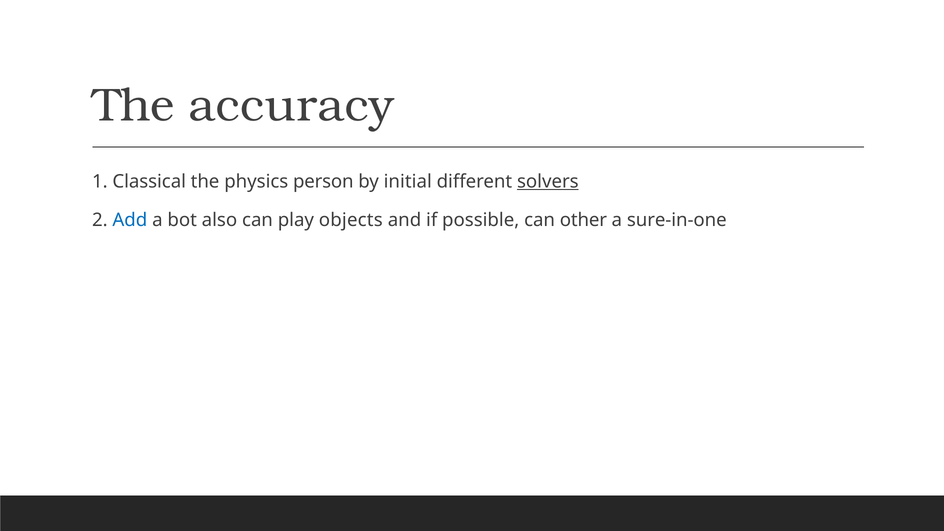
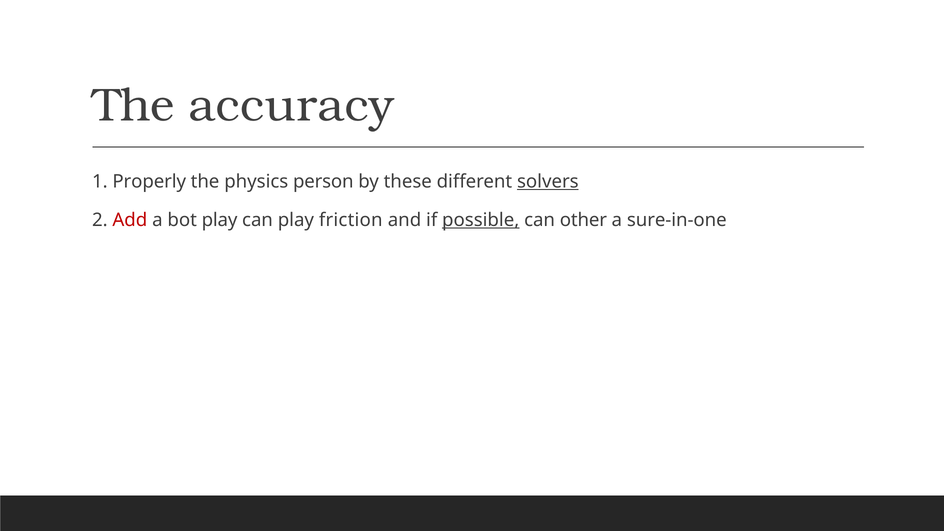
Classical: Classical -> Properly
initial: initial -> these
Add colour: blue -> red
bot also: also -> play
objects: objects -> friction
possible underline: none -> present
